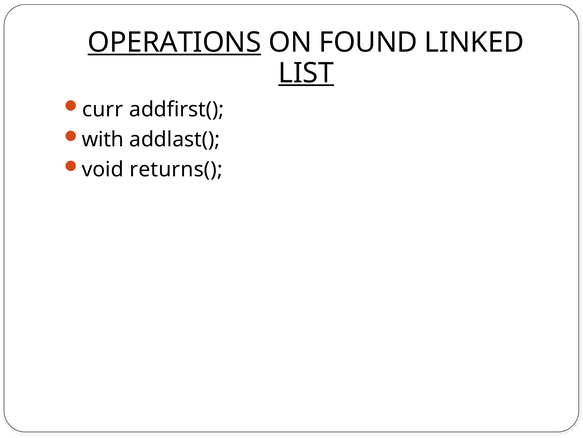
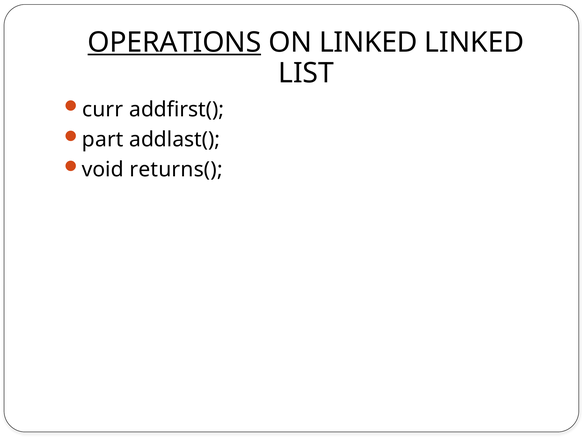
ON FOUND: FOUND -> LINKED
LIST underline: present -> none
with: with -> part
